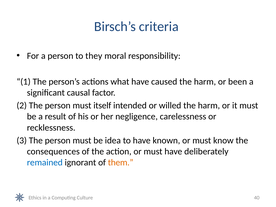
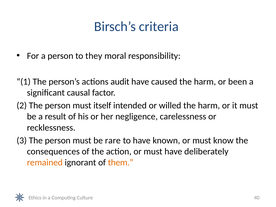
what: what -> audit
idea: idea -> rare
remained colour: blue -> orange
